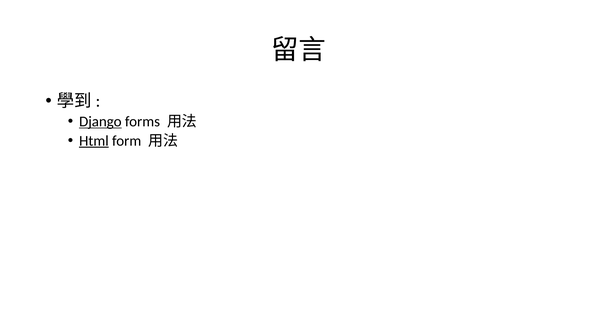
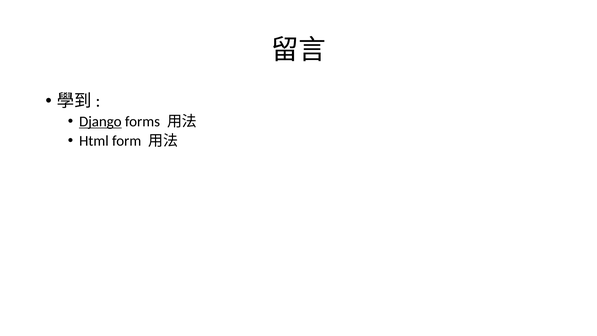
Html underline: present -> none
